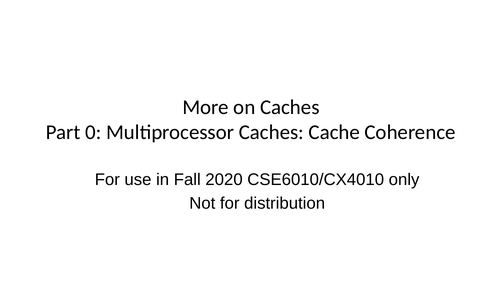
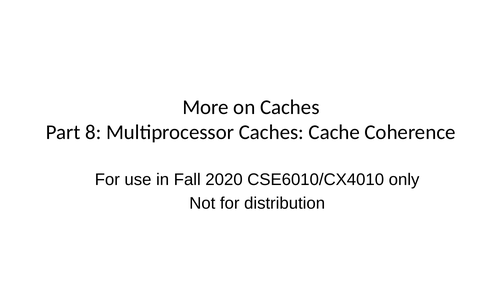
0: 0 -> 8
